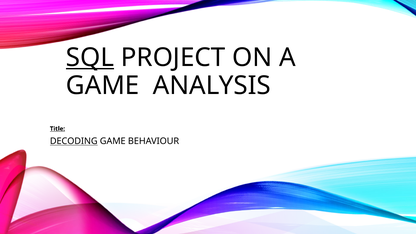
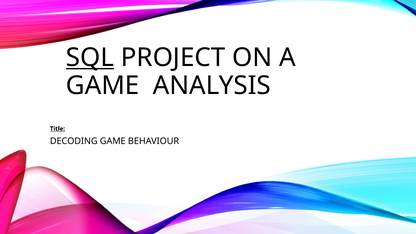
DECODING underline: present -> none
